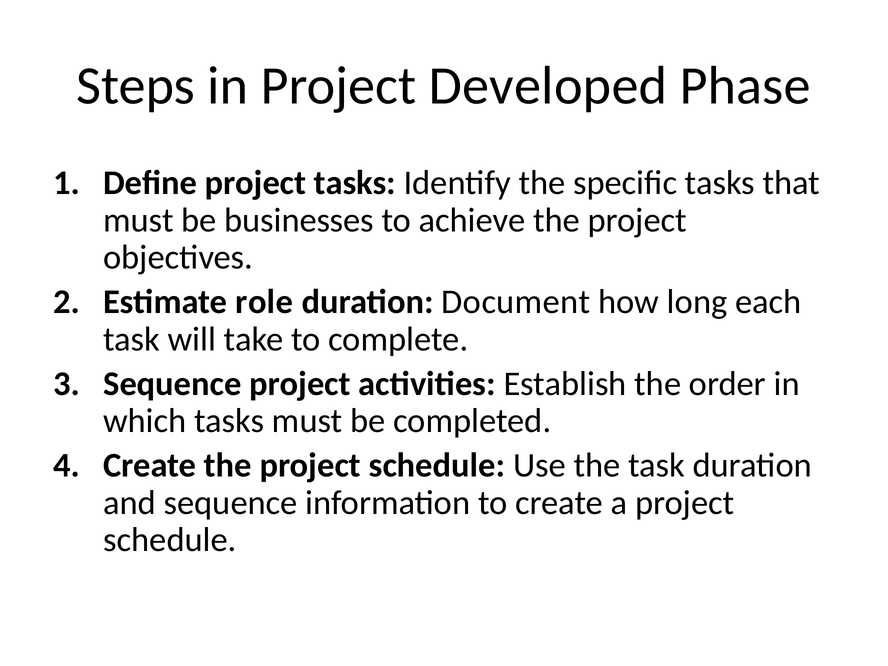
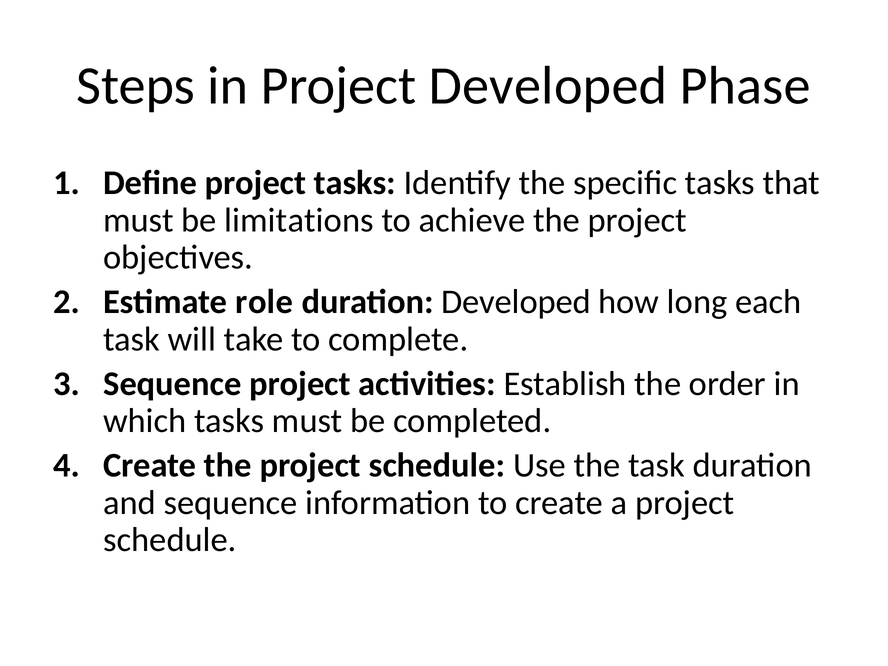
businesses: businesses -> limitations
duration Document: Document -> Developed
